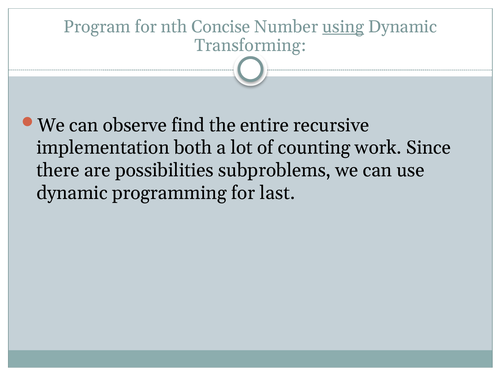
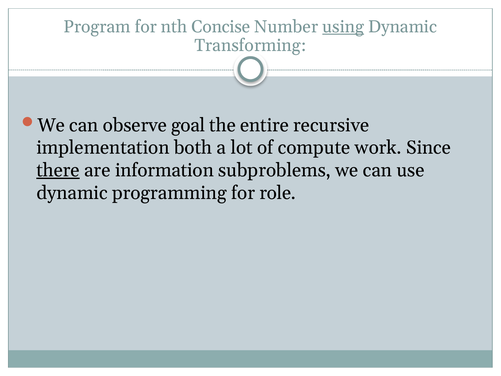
find: find -> goal
counting: counting -> compute
there underline: none -> present
possibilities: possibilities -> information
last: last -> role
